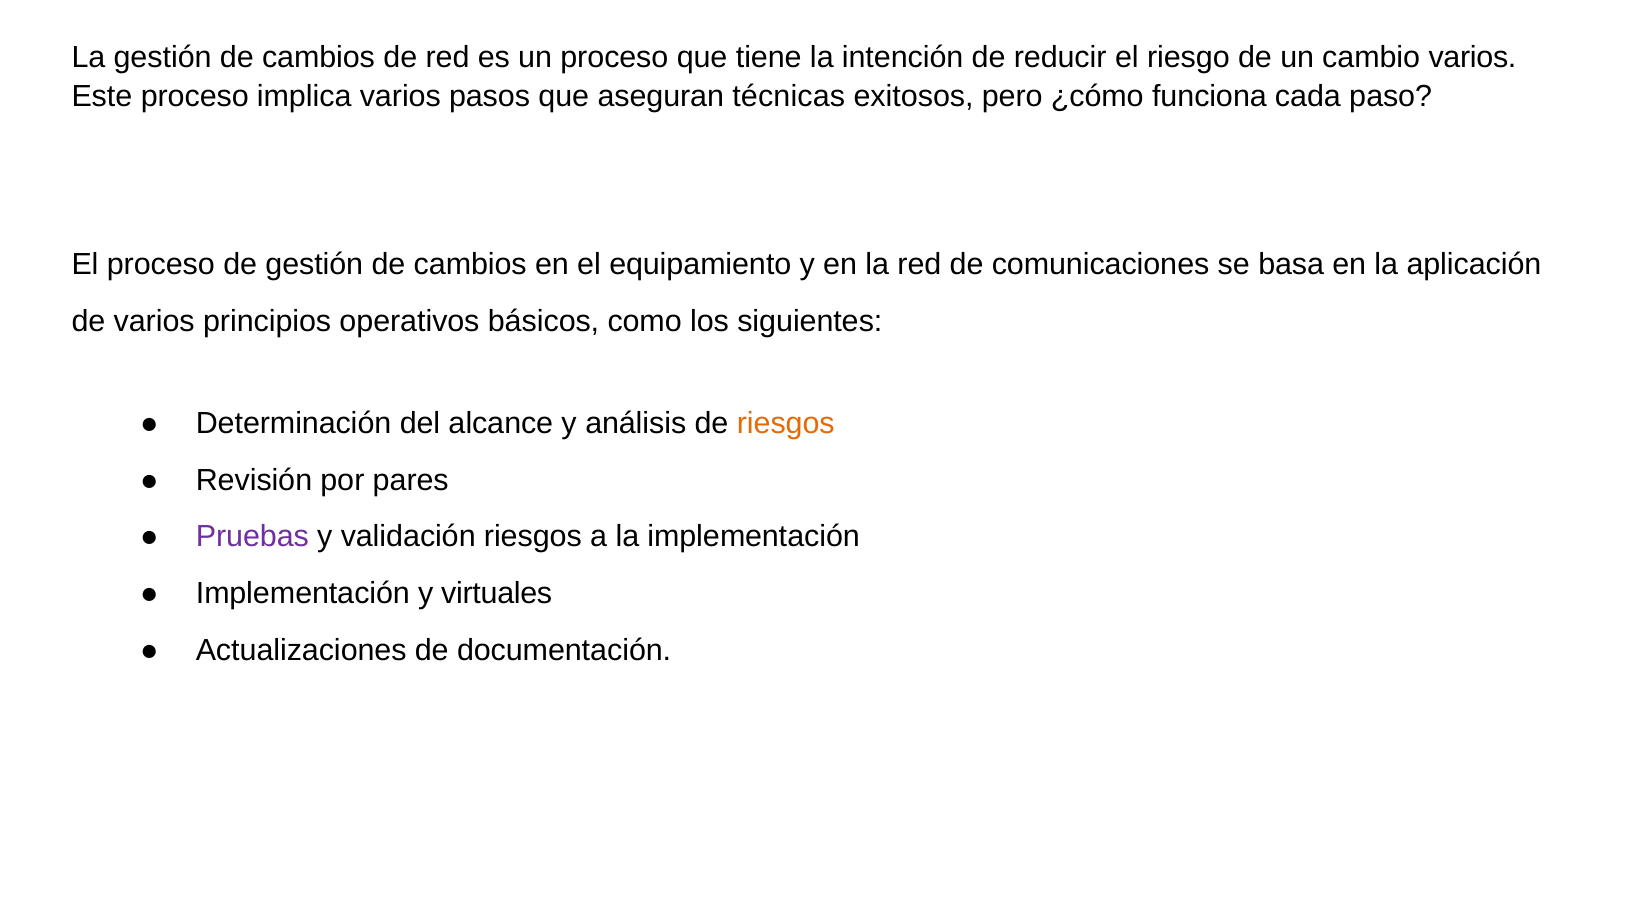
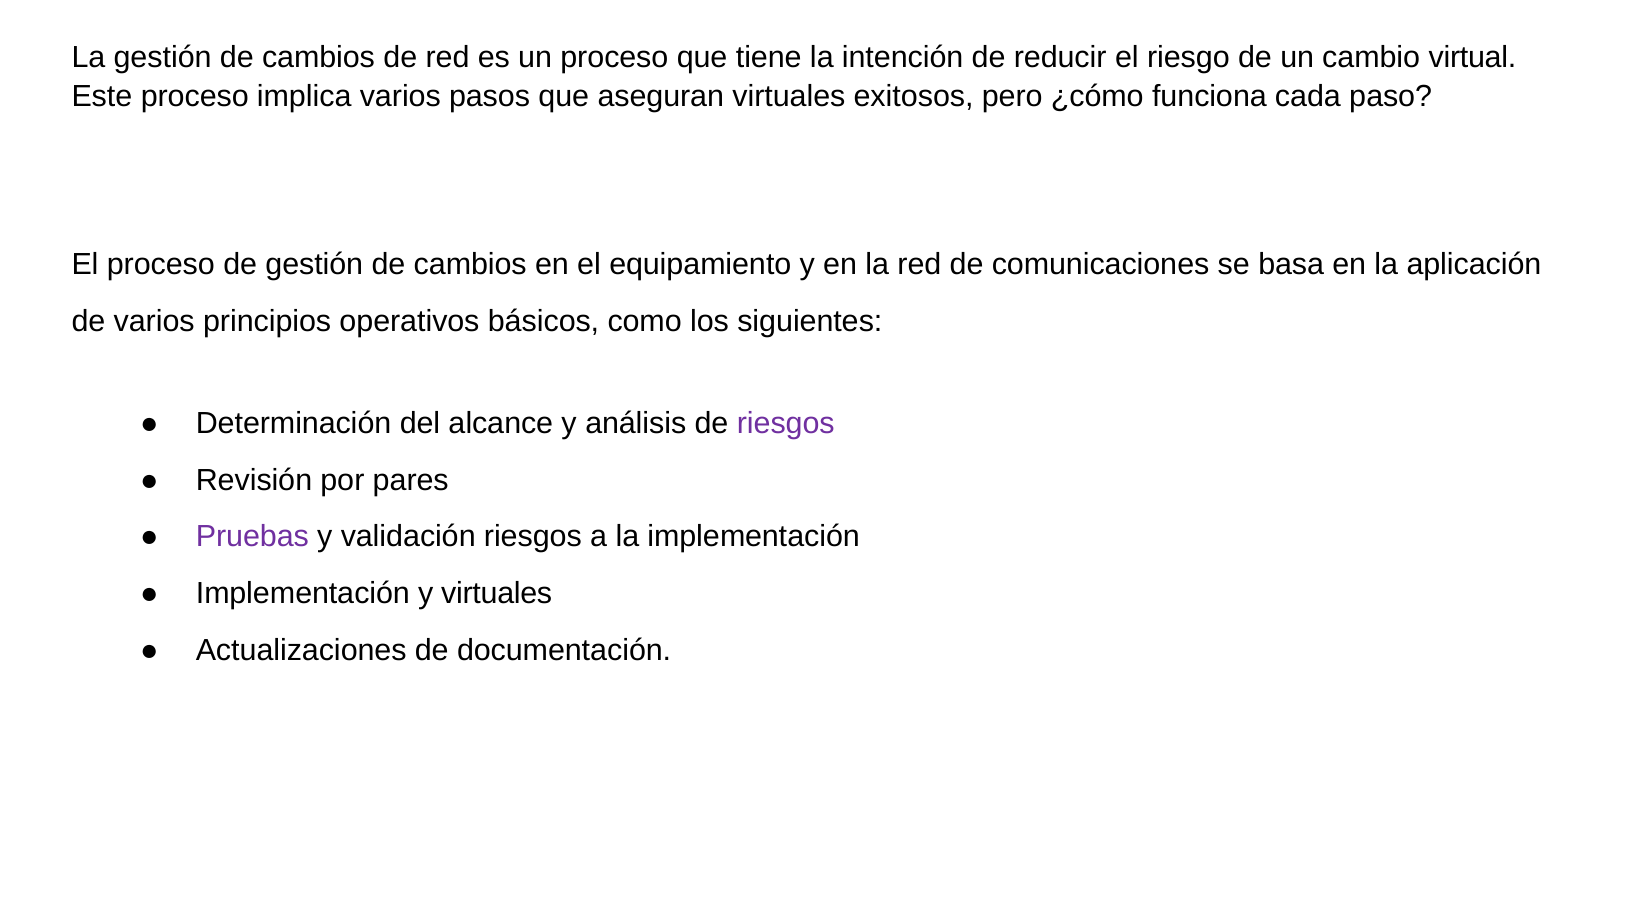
cambio varios: varios -> virtual
aseguran técnicas: técnicas -> virtuales
riesgos at (786, 423) colour: orange -> purple
